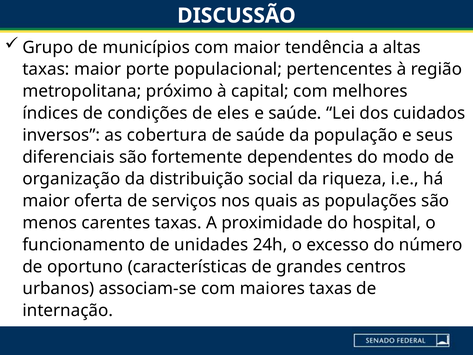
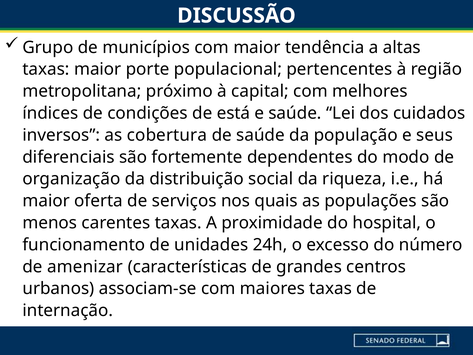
eles: eles -> está
oportuno: oportuno -> amenizar
